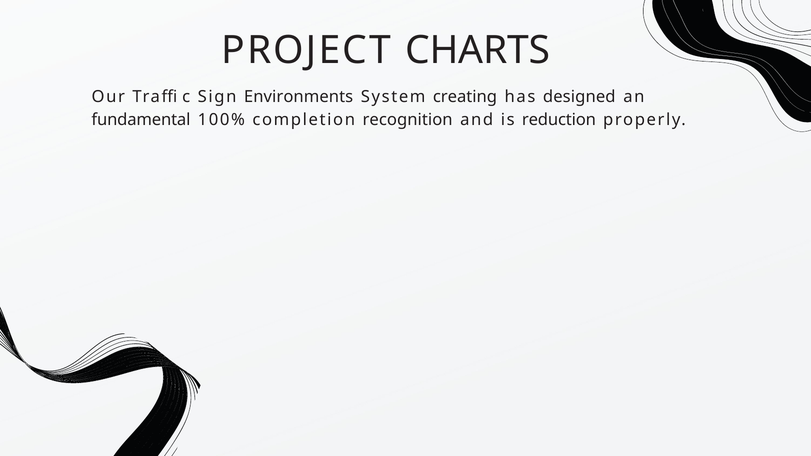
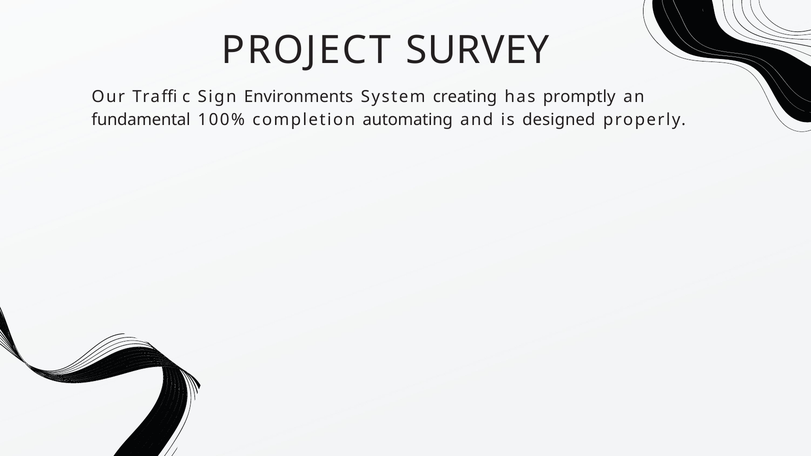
CHARTS: CHARTS -> SURVEY
designed: designed -> promptly
recognition: recognition -> automating
reduction: reduction -> designed
